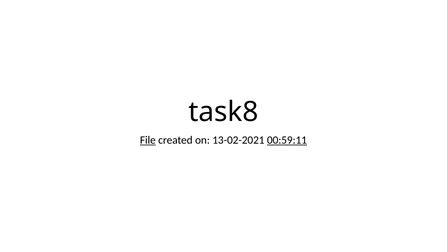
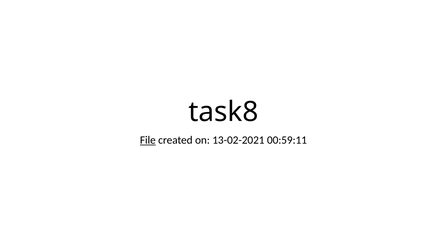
00:59:11 underline: present -> none
